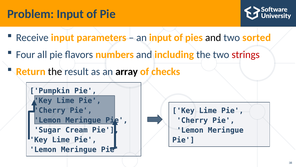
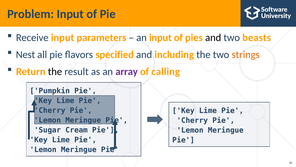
sorted: sorted -> beasts
Four: Four -> Nest
numbers: numbers -> specified
strings colour: red -> orange
array colour: black -> purple
checks: checks -> calling
